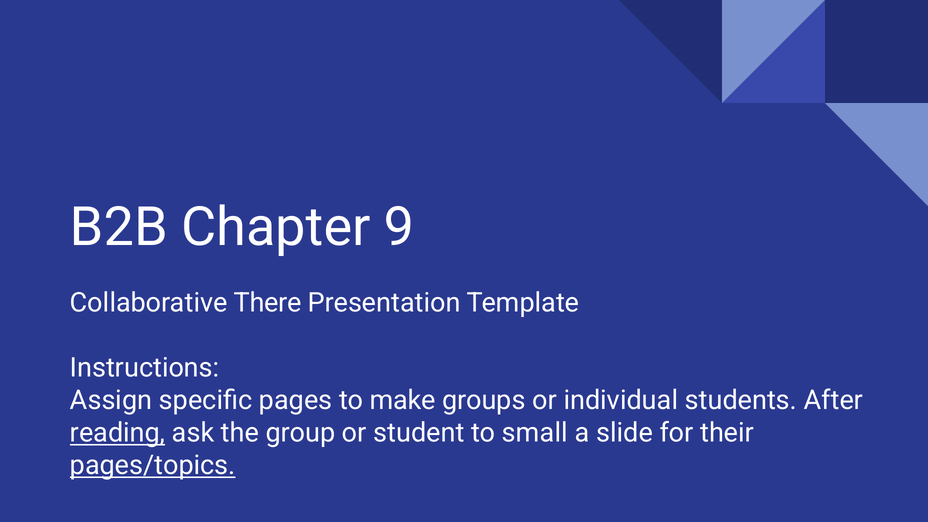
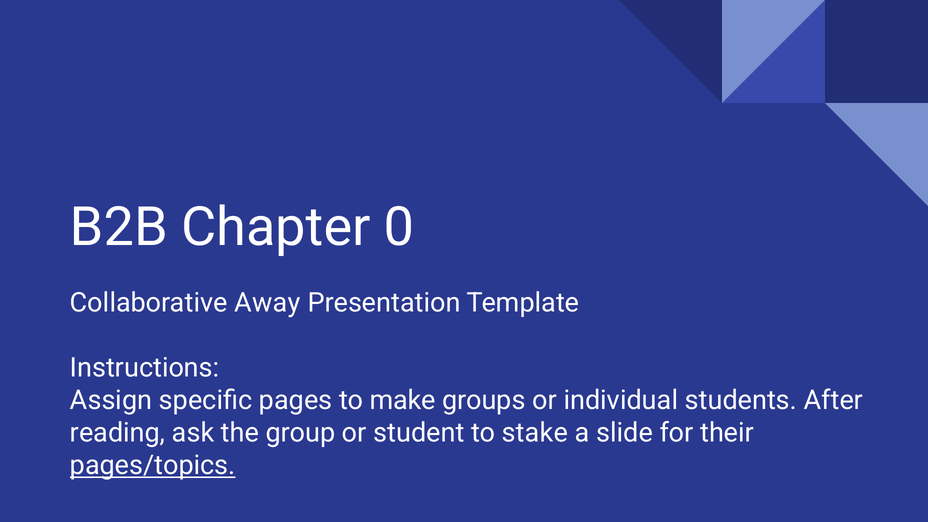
9: 9 -> 0
There: There -> Away
reading underline: present -> none
small: small -> stake
